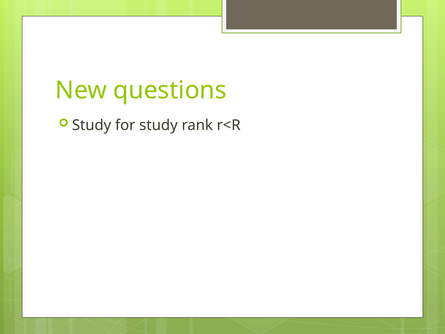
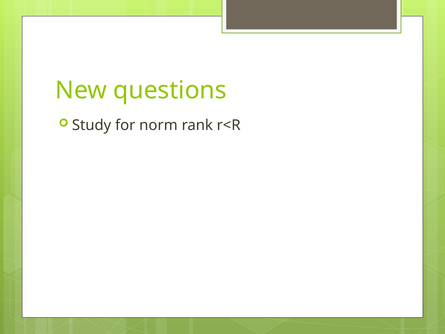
for study: study -> norm
